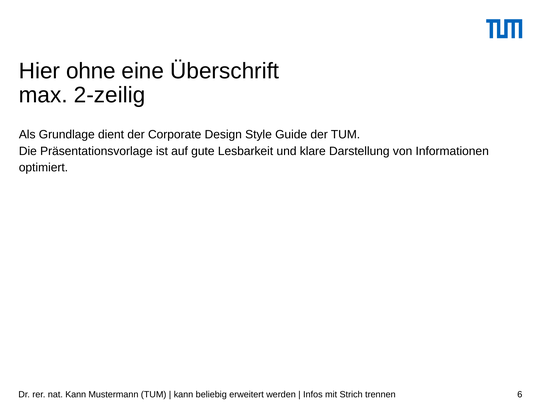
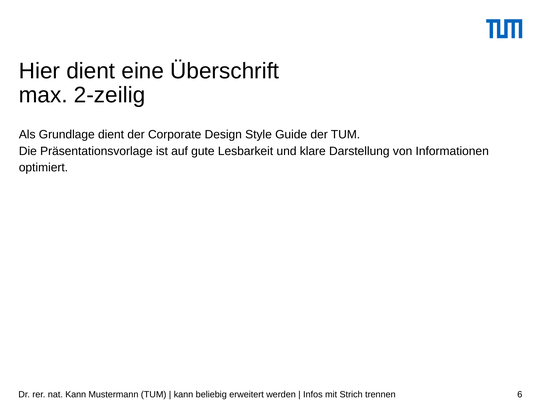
Hier ohne: ohne -> dient
